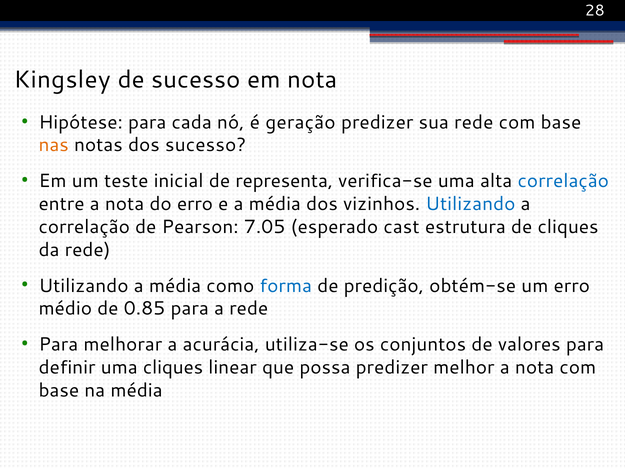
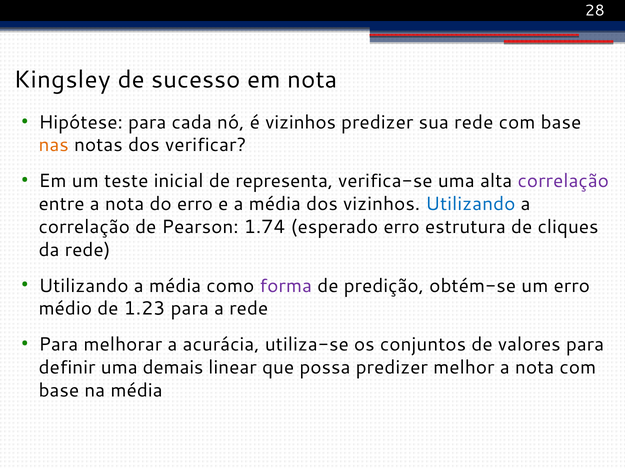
é geração: geração -> vizinhos
dos sucesso: sucesso -> verificar
correlação at (563, 181) colour: blue -> purple
7.05: 7.05 -> 1.74
esperado cast: cast -> erro
forma colour: blue -> purple
0.85: 0.85 -> 1.23
uma cliques: cliques -> demais
